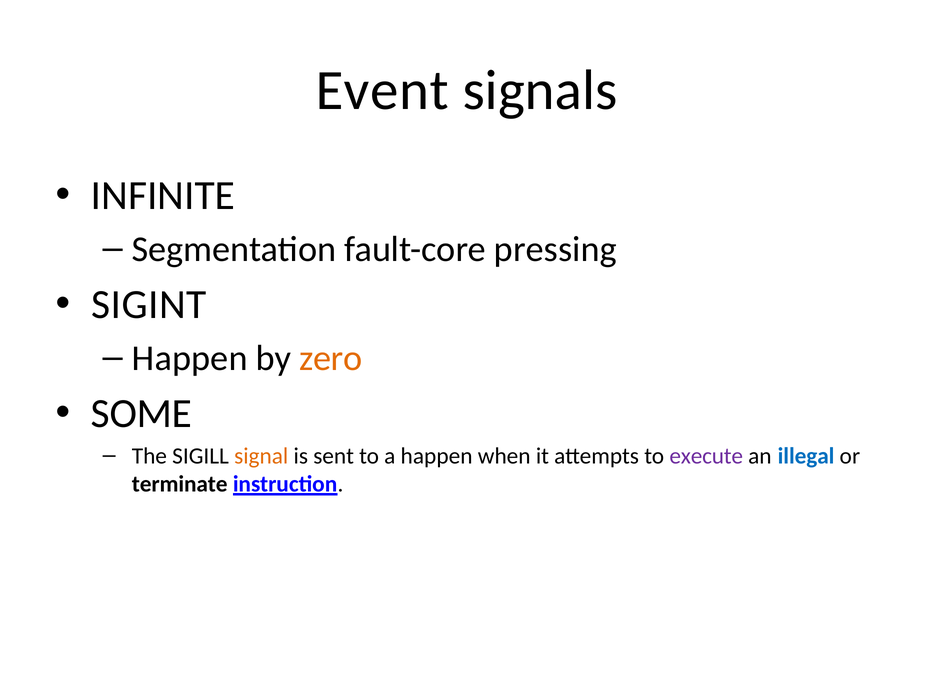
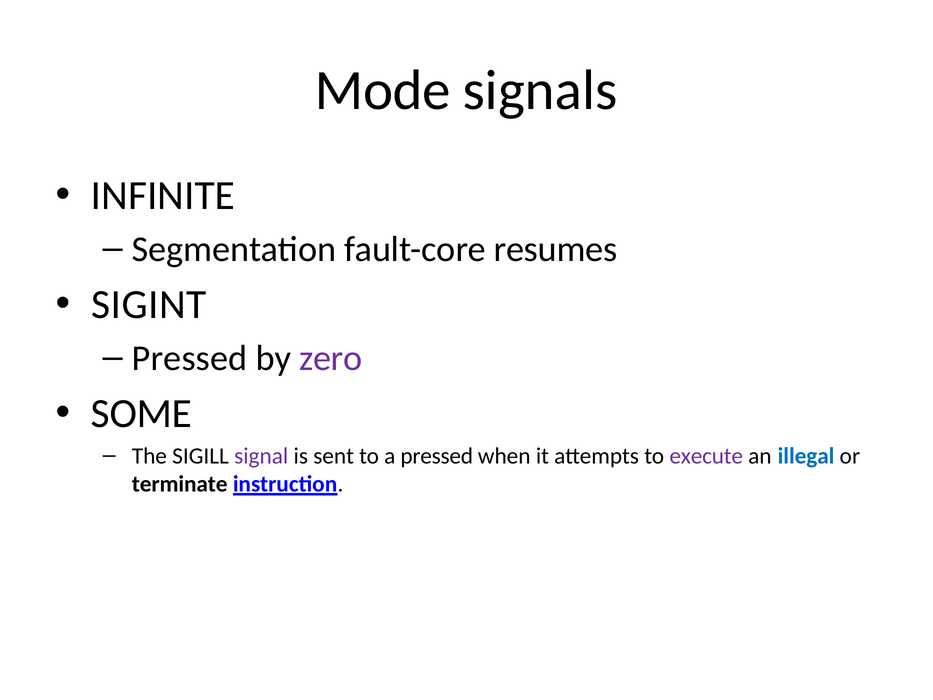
Event: Event -> Mode
pressing: pressing -> resumes
Happen at (190, 358): Happen -> Pressed
zero colour: orange -> purple
signal colour: orange -> purple
a happen: happen -> pressed
